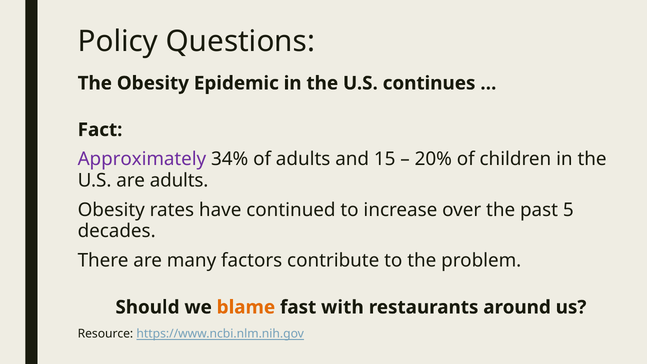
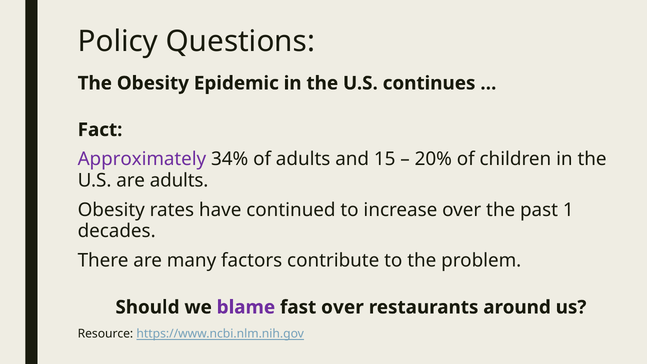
5: 5 -> 1
blame colour: orange -> purple
fast with: with -> over
